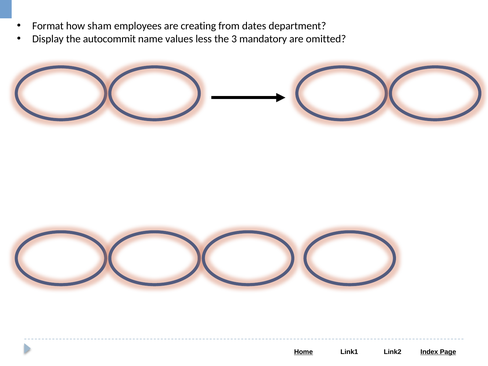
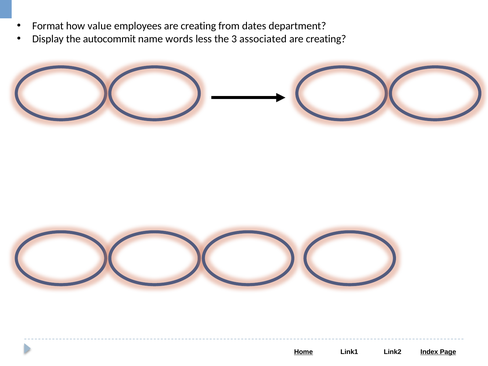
sham: sham -> value
values: values -> words
mandatory: mandatory -> associated
omitted at (326, 39): omitted -> creating
